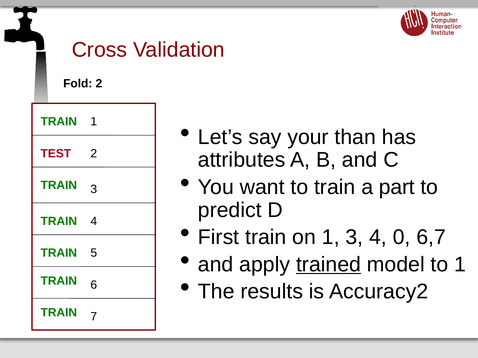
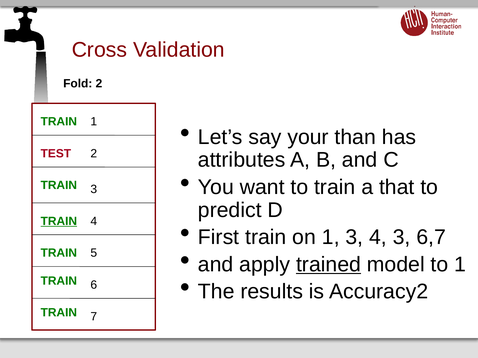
part: part -> that
TRAIN at (59, 221) underline: none -> present
4 0: 0 -> 3
